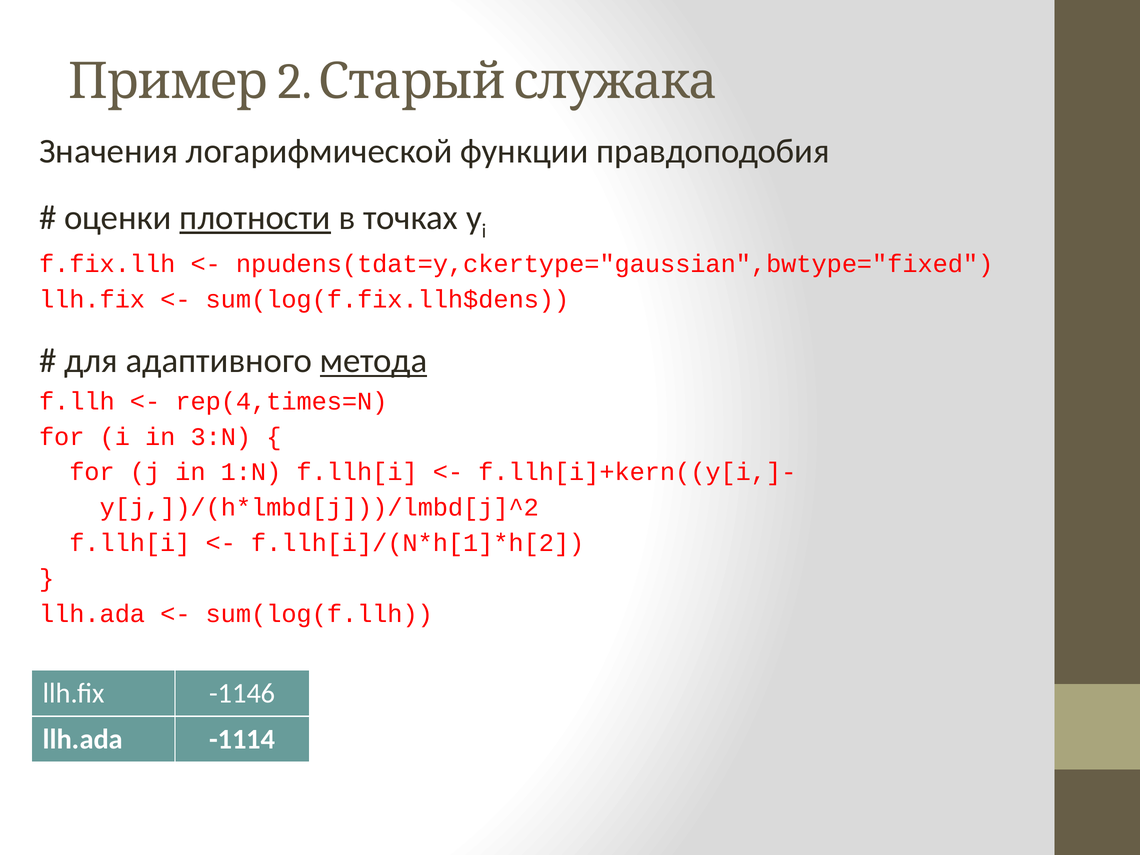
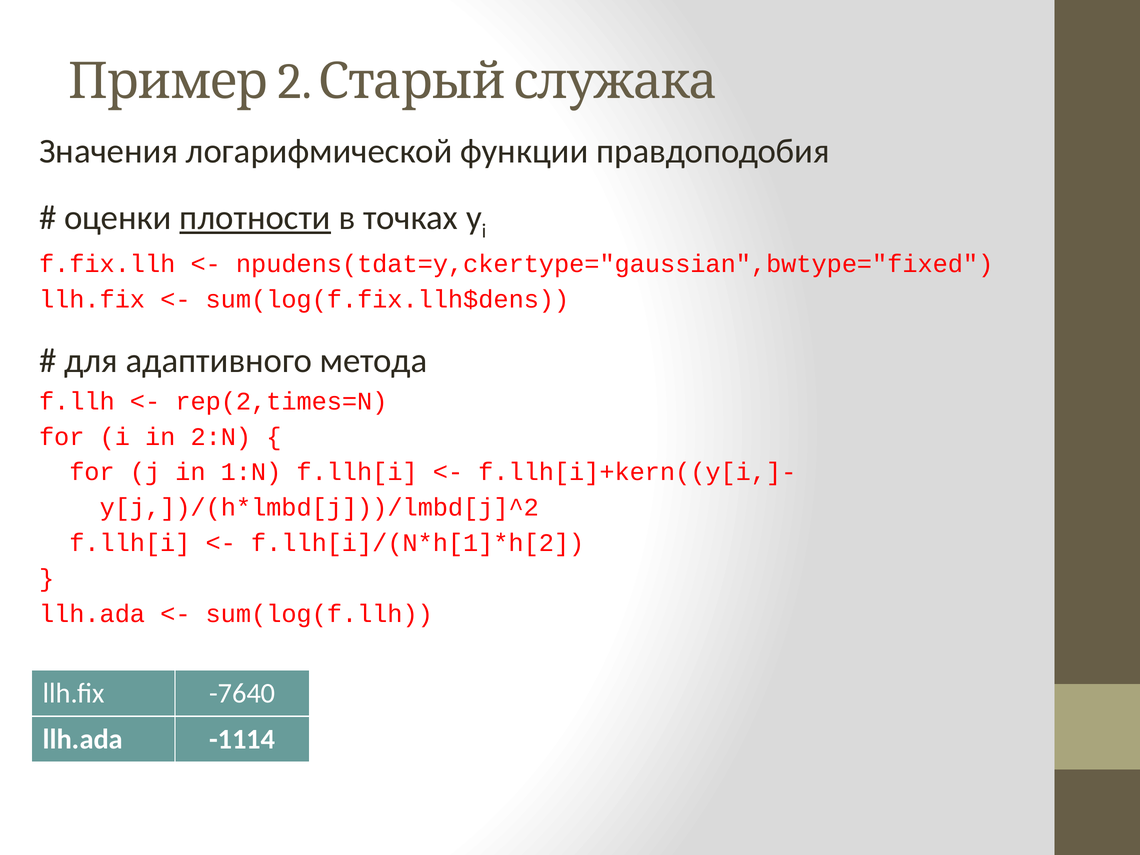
метода underline: present -> none
rep(4,times=N: rep(4,times=N -> rep(2,times=N
3:N: 3:N -> 2:N
-1146: -1146 -> -7640
